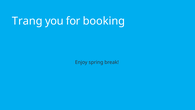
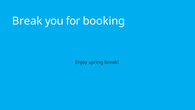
Trang at (27, 21): Trang -> Break
